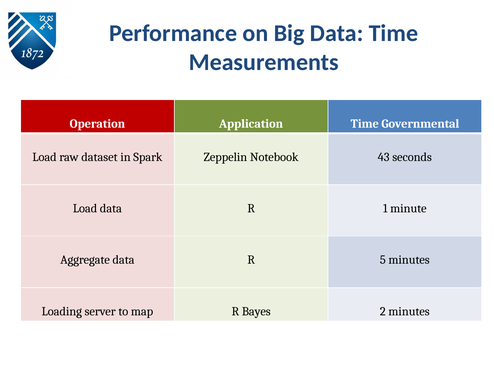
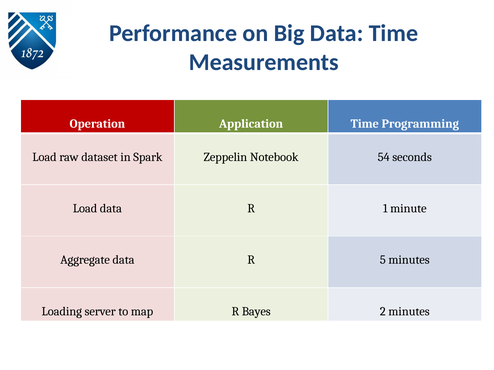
Governmental: Governmental -> Programming
43: 43 -> 54
